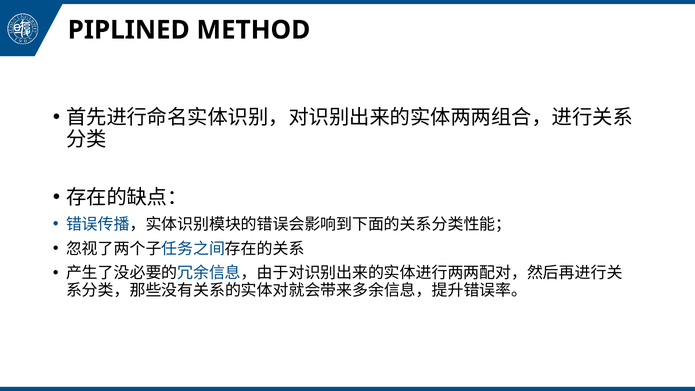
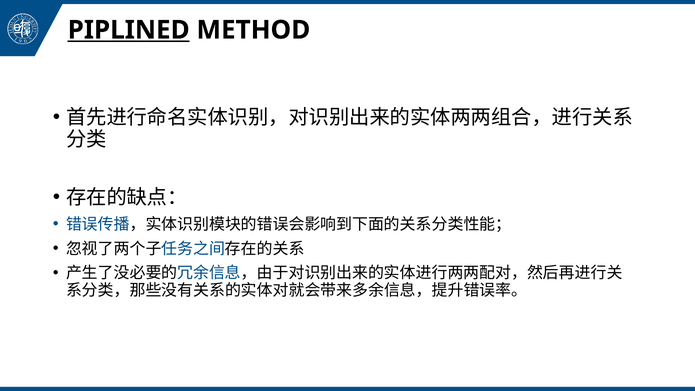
PIPLINED underline: none -> present
